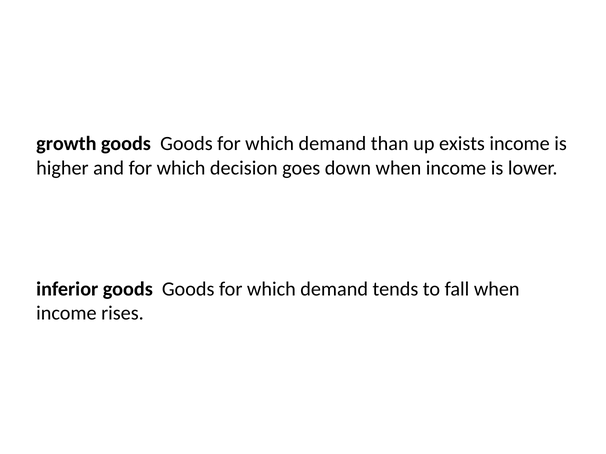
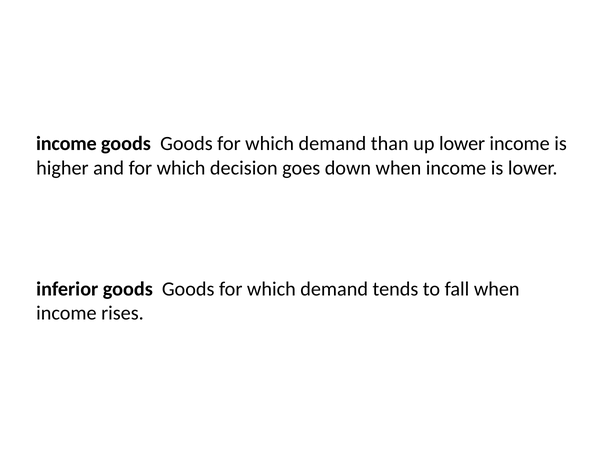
growth at (66, 144): growth -> income
up exists: exists -> lower
